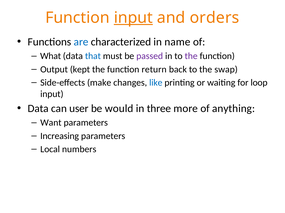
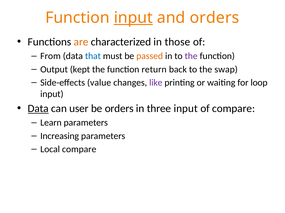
are colour: blue -> orange
name: name -> those
What: What -> From
passed colour: purple -> orange
make: make -> value
like colour: blue -> purple
Data at (38, 109) underline: none -> present
be would: would -> orders
three more: more -> input
of anything: anything -> compare
Want: Want -> Learn
Local numbers: numbers -> compare
